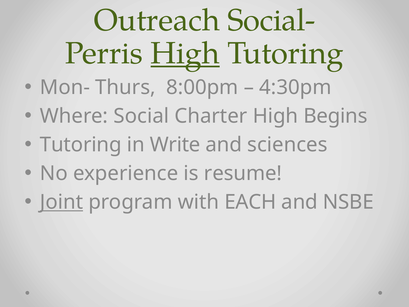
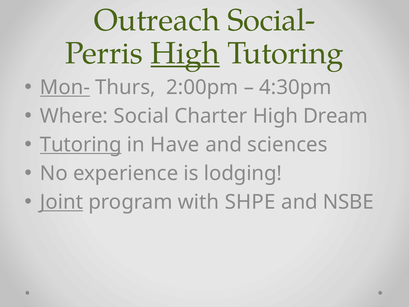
Mon- underline: none -> present
8:00pm: 8:00pm -> 2:00pm
Begins: Begins -> Dream
Tutoring at (81, 145) underline: none -> present
Write: Write -> Have
resume: resume -> lodging
EACH: EACH -> SHPE
